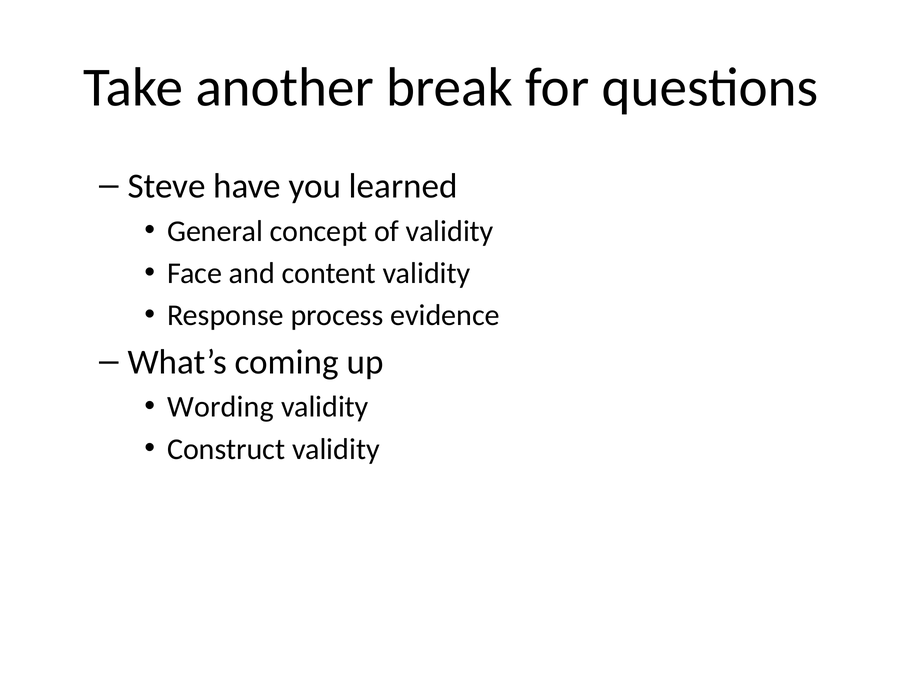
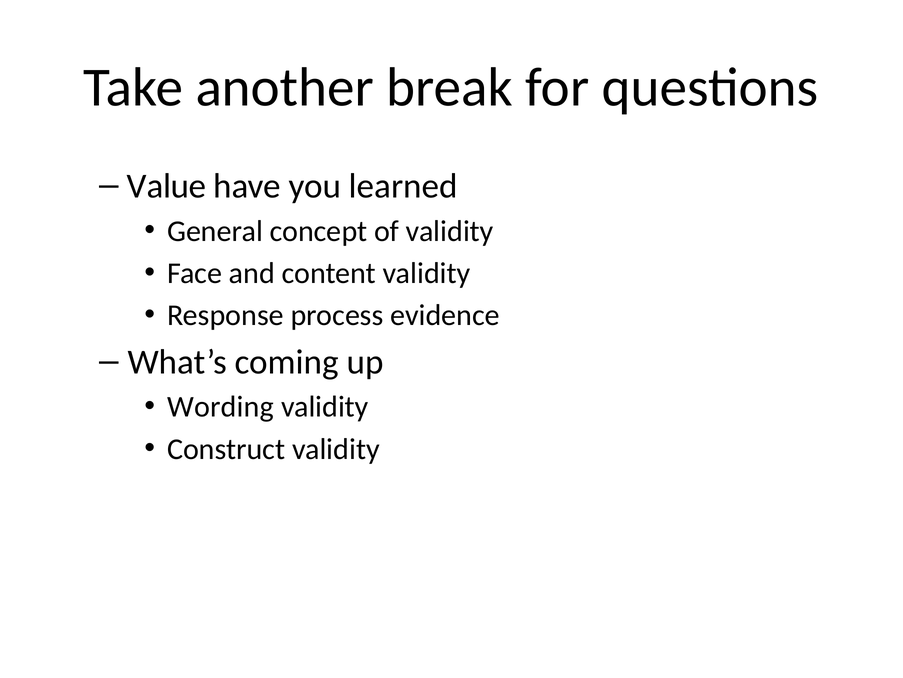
Steve: Steve -> Value
